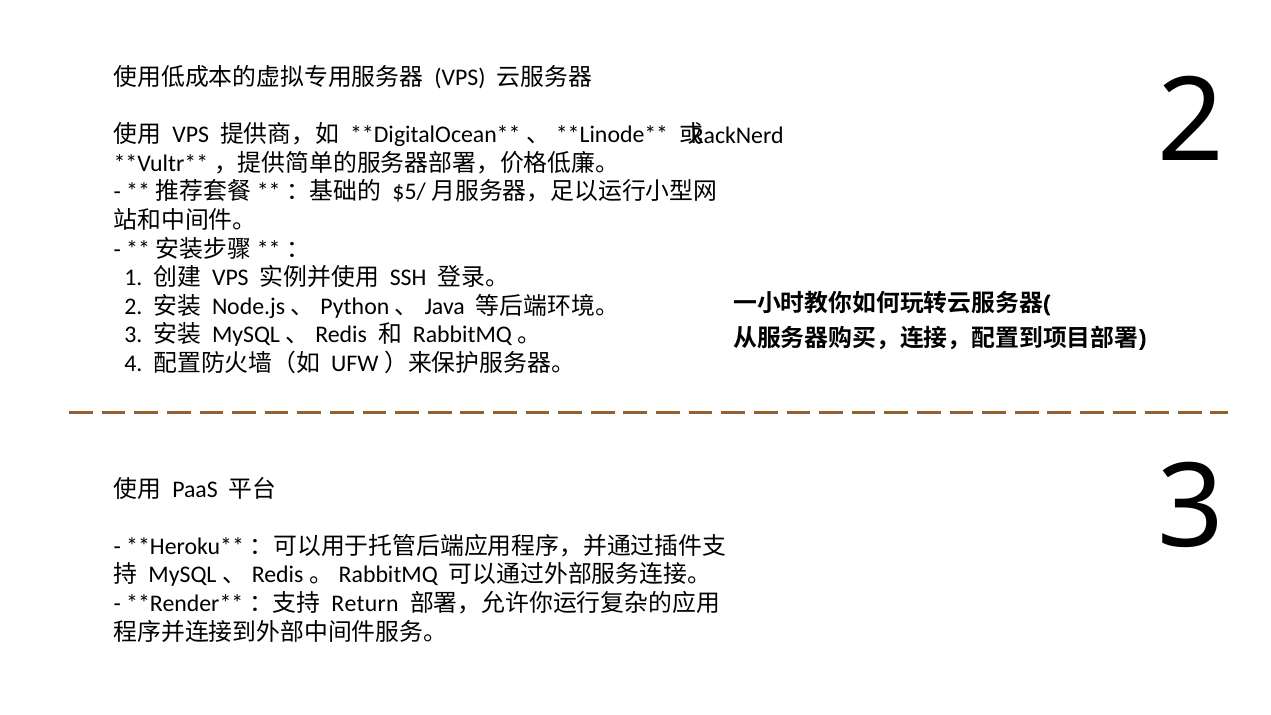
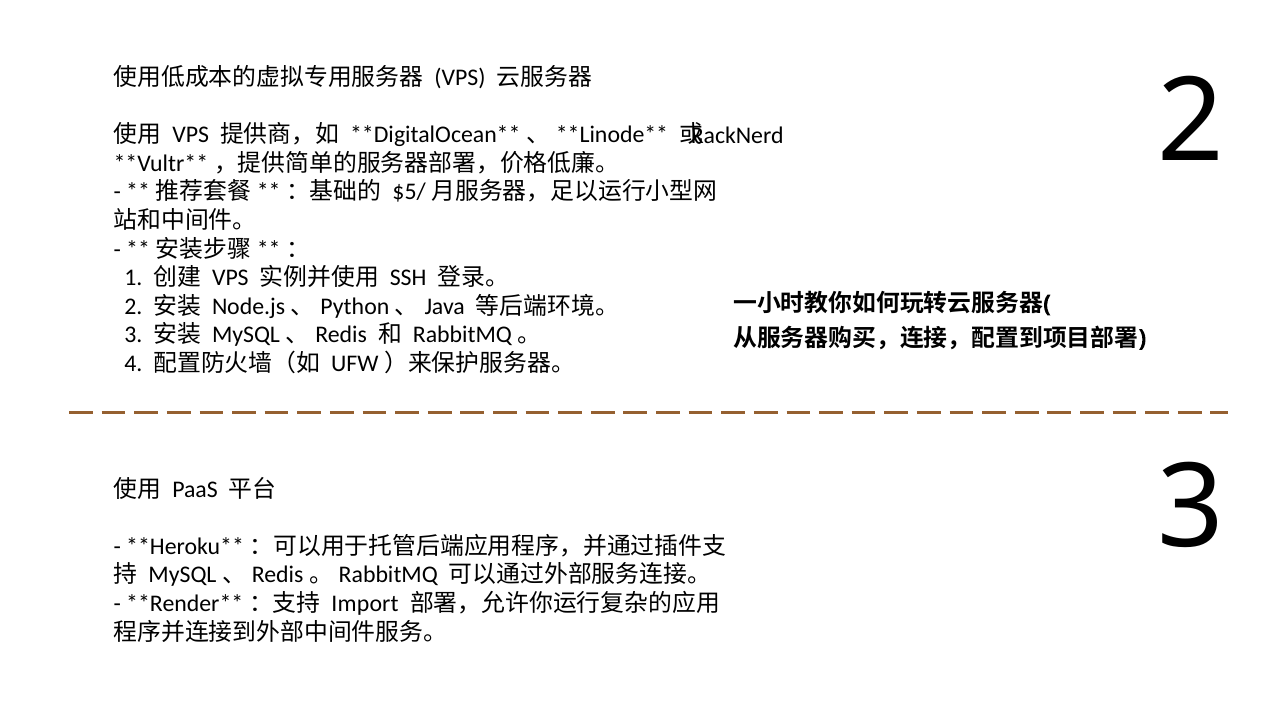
Return: Return -> Import
